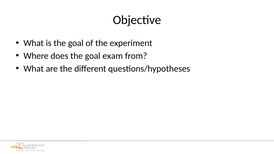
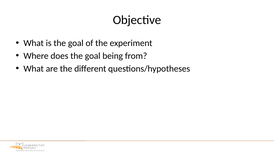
exam: exam -> being
